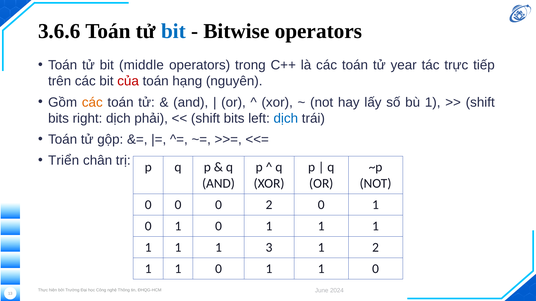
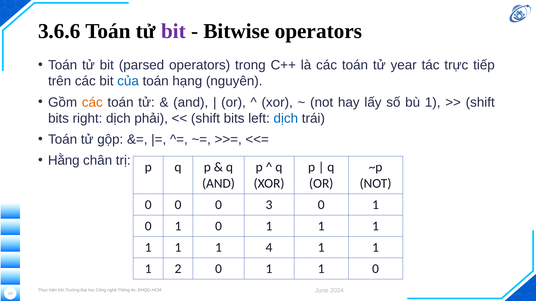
bit at (173, 31) colour: blue -> purple
middle: middle -> parsed
của colour: red -> blue
Triển: Triển -> Hằng
0 2: 2 -> 3
3: 3 -> 4
2 at (376, 248): 2 -> 1
1 at (178, 269): 1 -> 2
